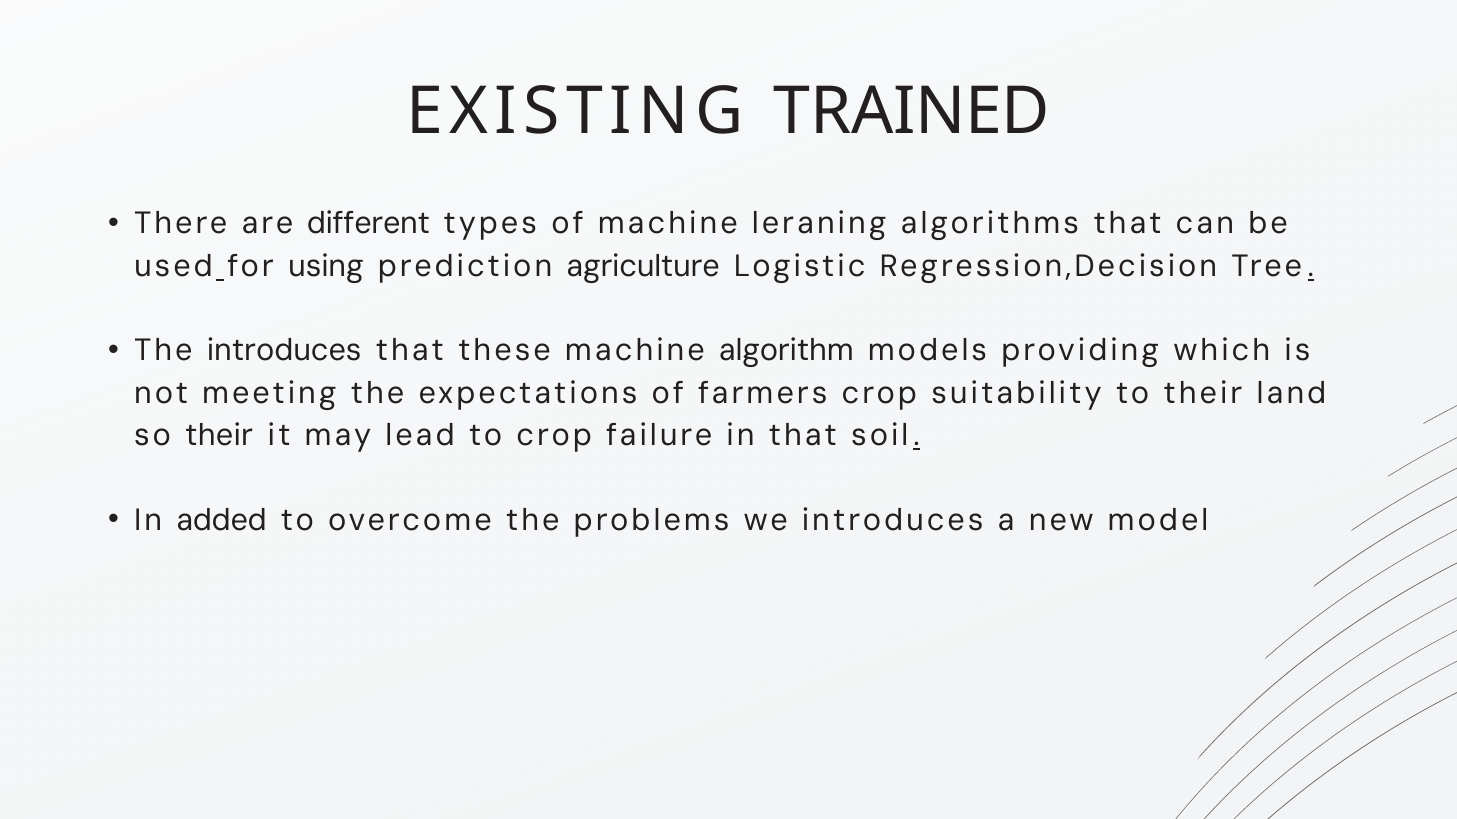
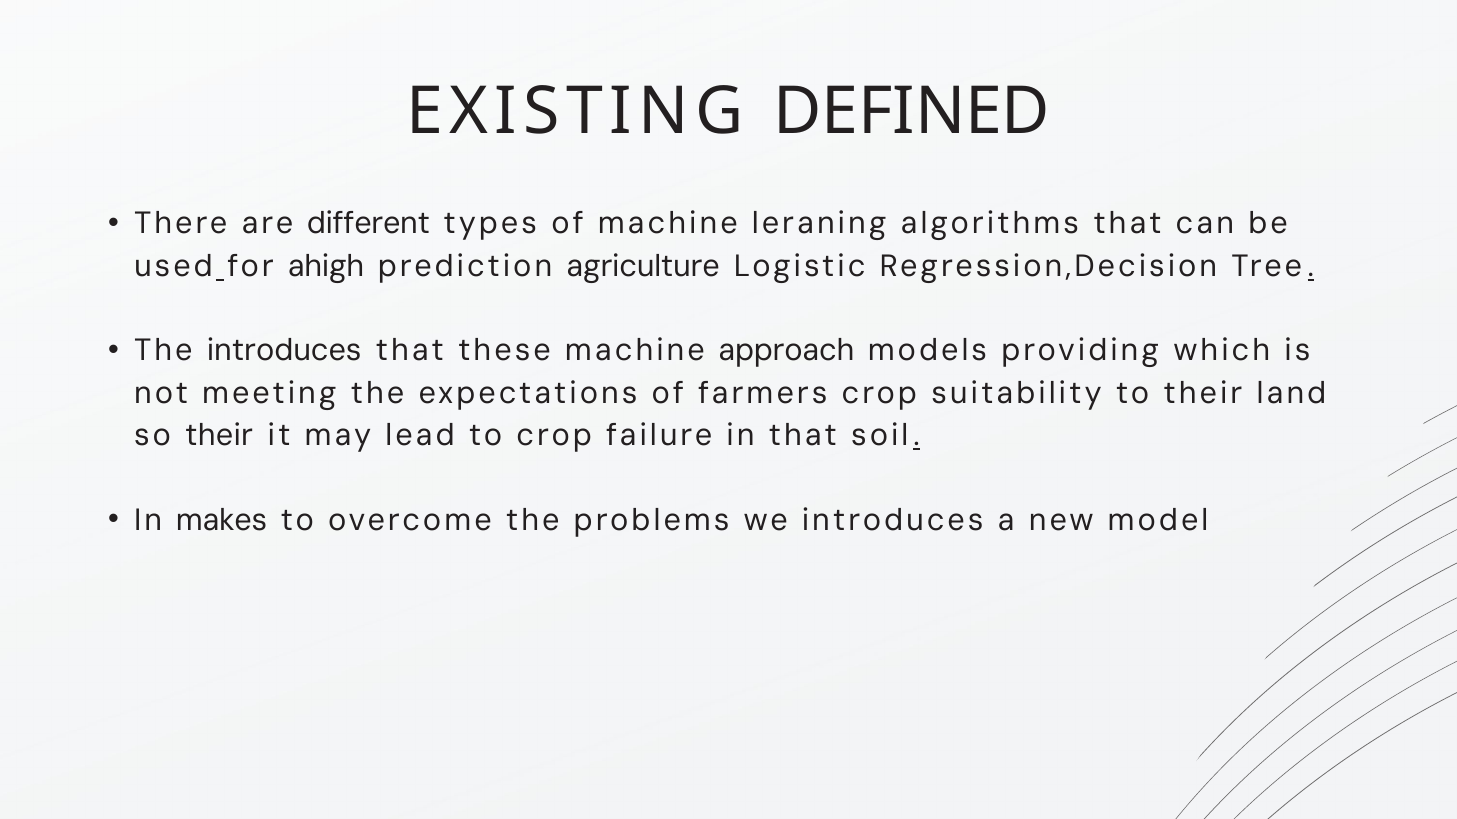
TRAINED: TRAINED -> DEFINED
using: using -> ahigh
algorithm: algorithm -> approach
added: added -> makes
